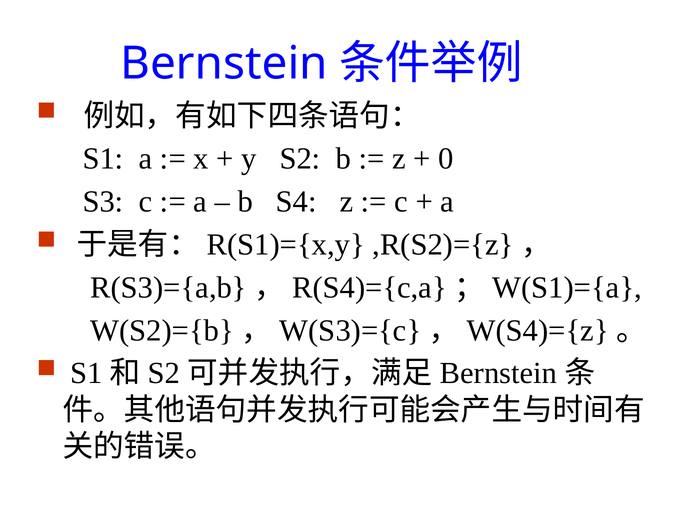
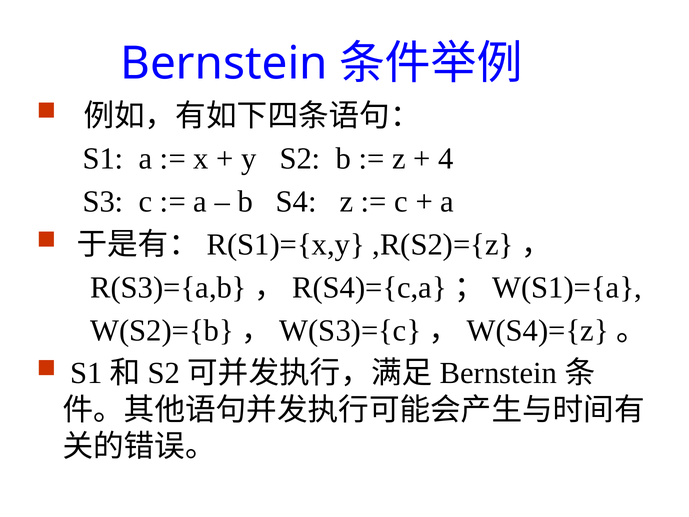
0: 0 -> 4
